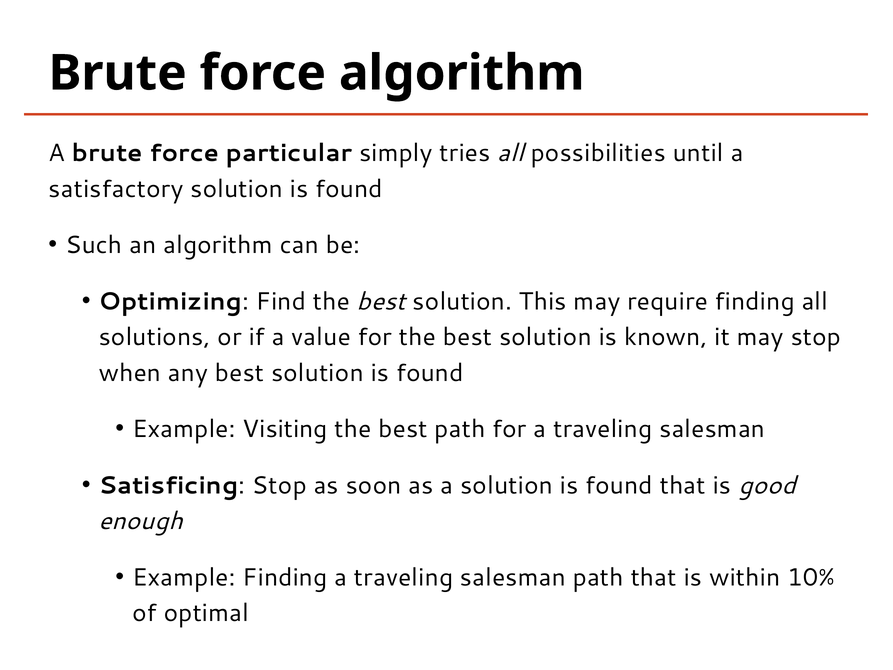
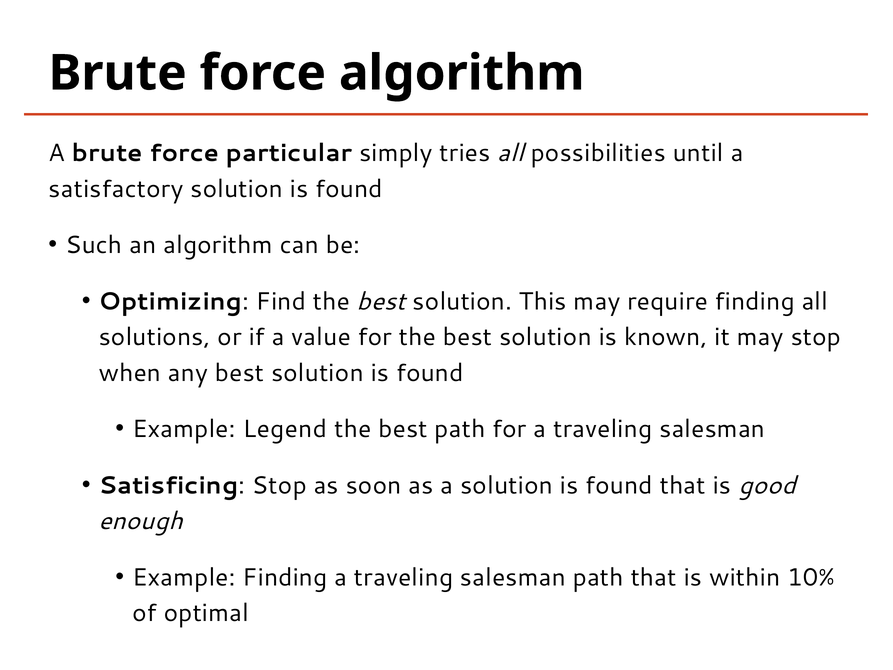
Visiting: Visiting -> Legend
